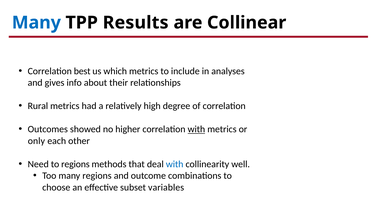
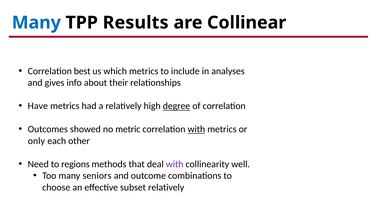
Rural: Rural -> Have
degree underline: none -> present
higher: higher -> metric
with at (175, 164) colour: blue -> purple
many regions: regions -> seniors
subset variables: variables -> relatively
